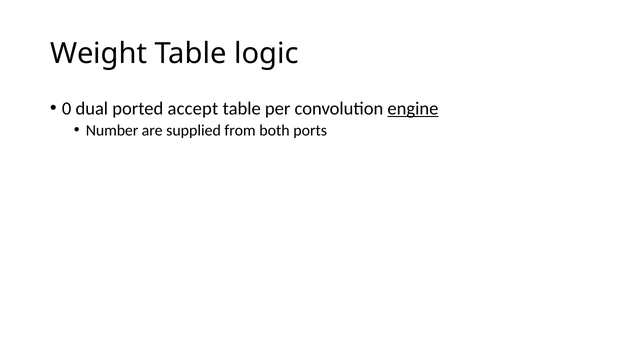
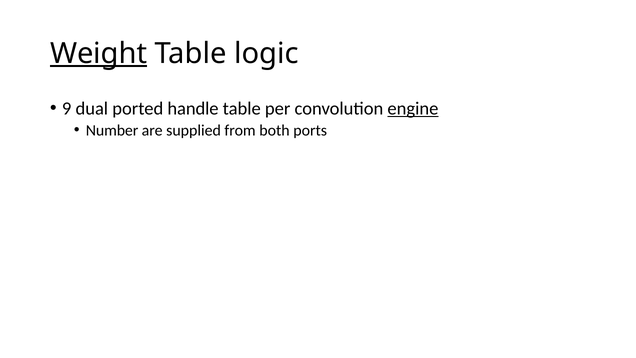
Weight underline: none -> present
0: 0 -> 9
accept: accept -> handle
